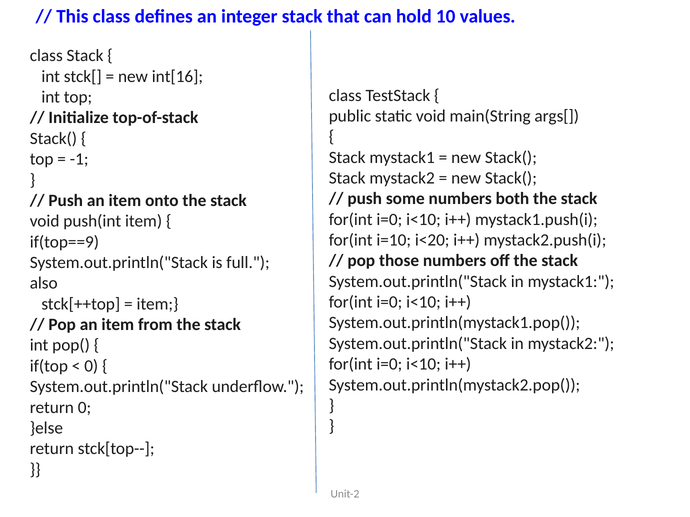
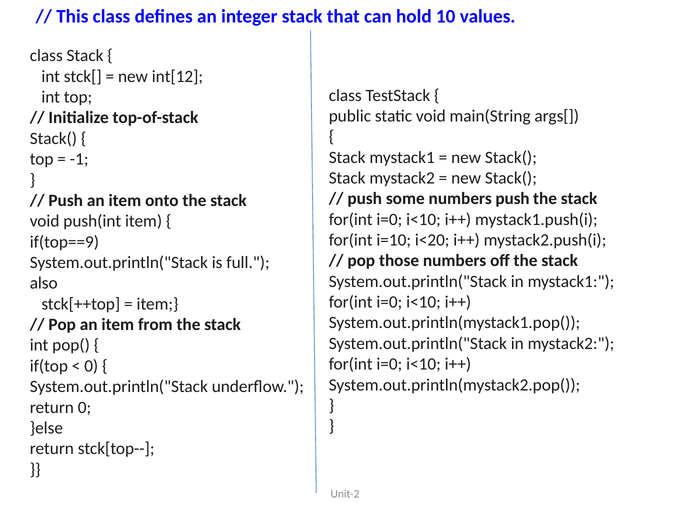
int[16: int[16 -> int[12
numbers both: both -> push
